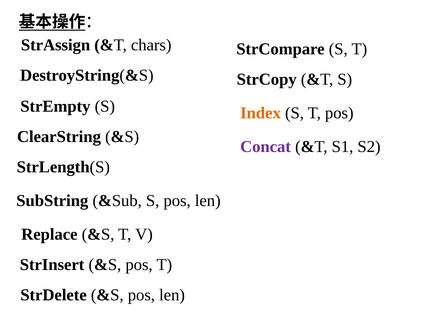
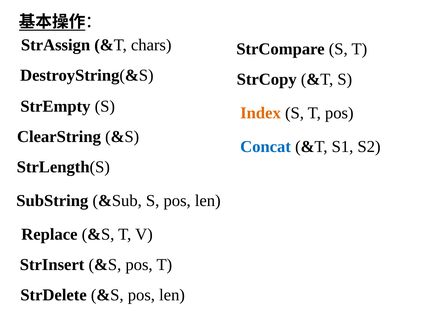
Concat colour: purple -> blue
